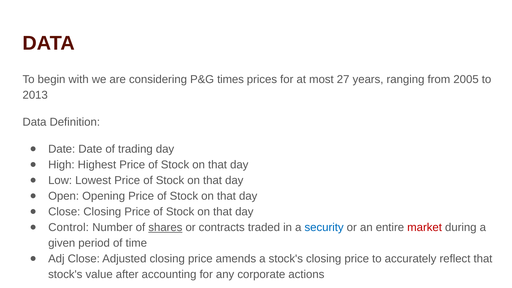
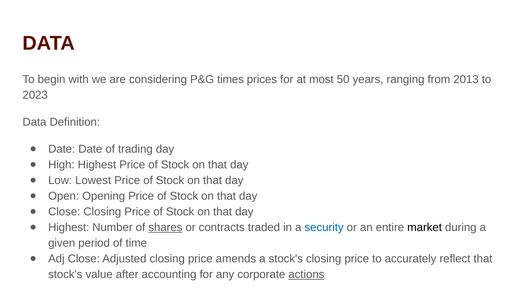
27: 27 -> 50
2005: 2005 -> 2013
2013: 2013 -> 2023
Control at (69, 227): Control -> Highest
market colour: red -> black
actions underline: none -> present
